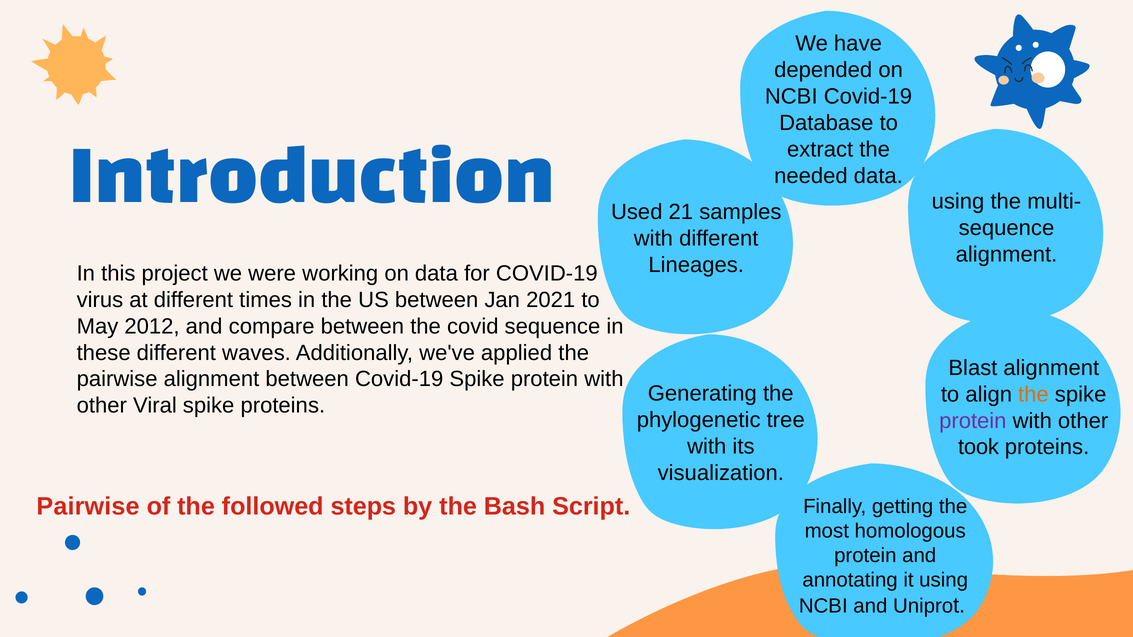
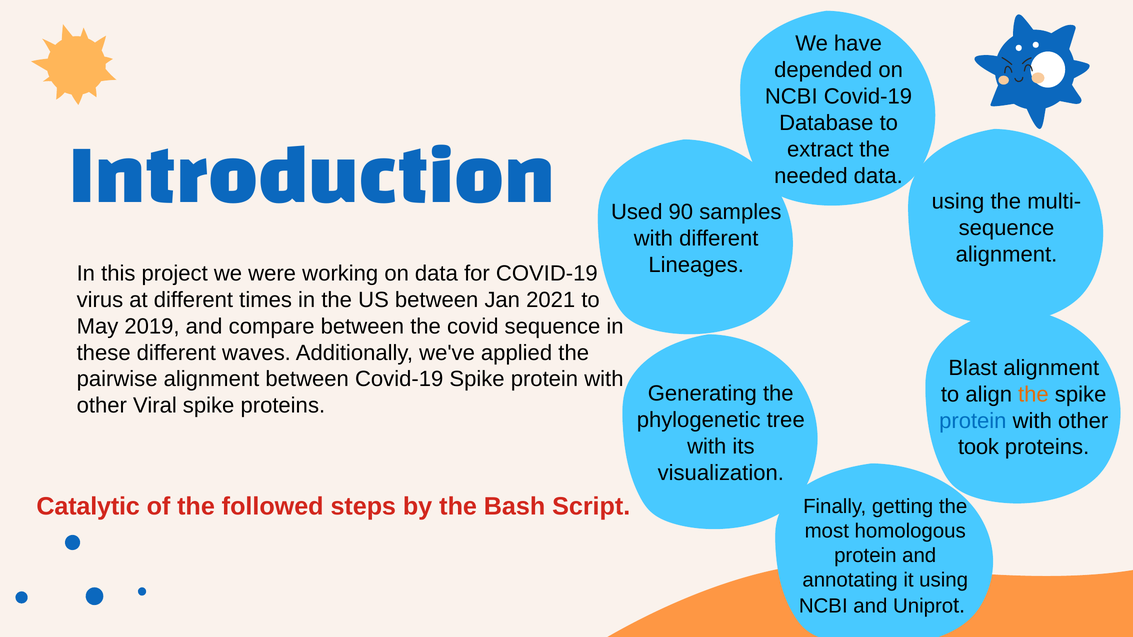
21: 21 -> 90
2012: 2012 -> 2019
protein at (973, 421) colour: purple -> blue
Pairwise at (88, 507): Pairwise -> Catalytic
